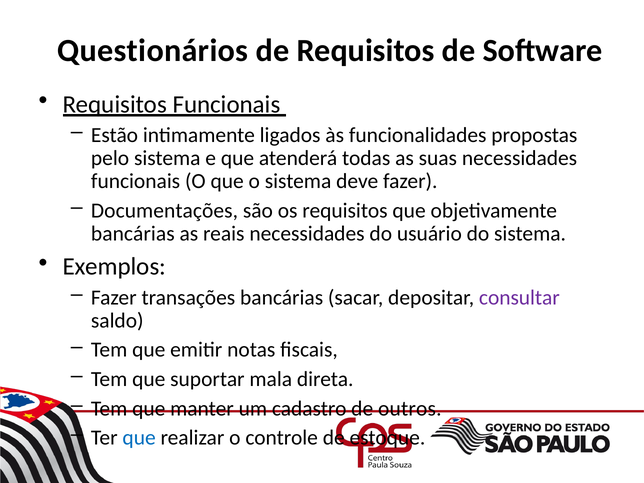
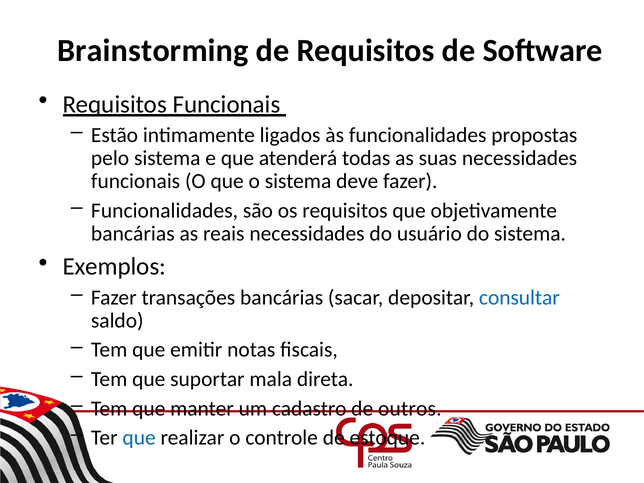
Questionários: Questionários -> Brainstorming
Documentações at (164, 211): Documentações -> Funcionalidades
consultar colour: purple -> blue
